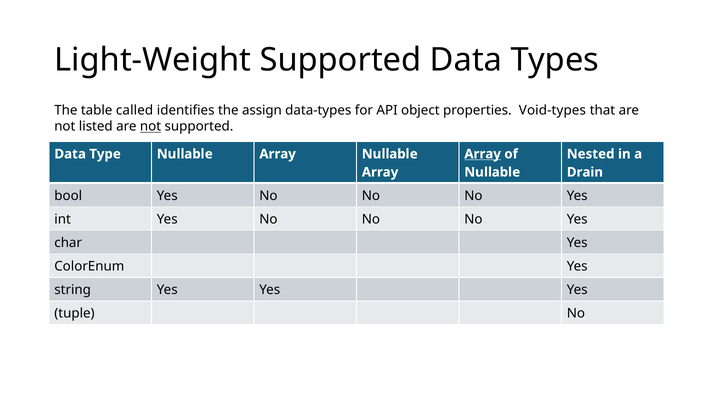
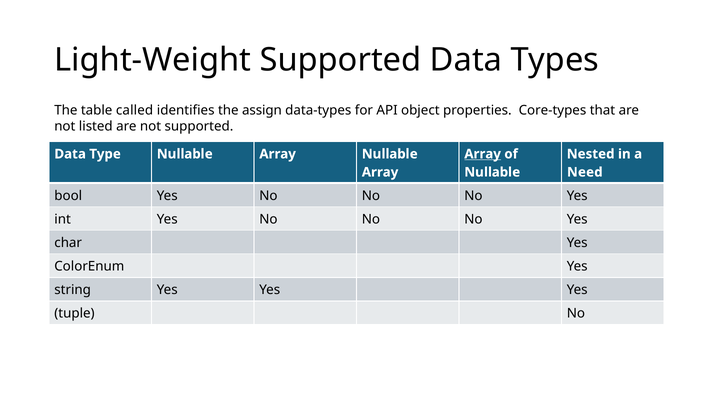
Void-types: Void-types -> Core-types
not at (150, 126) underline: present -> none
Drain: Drain -> Need
